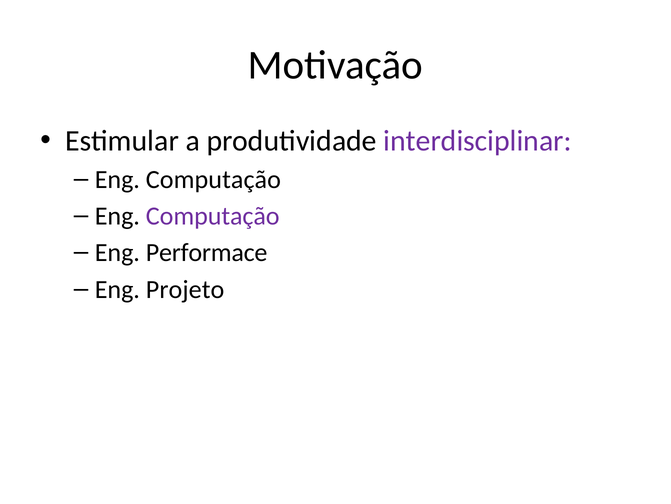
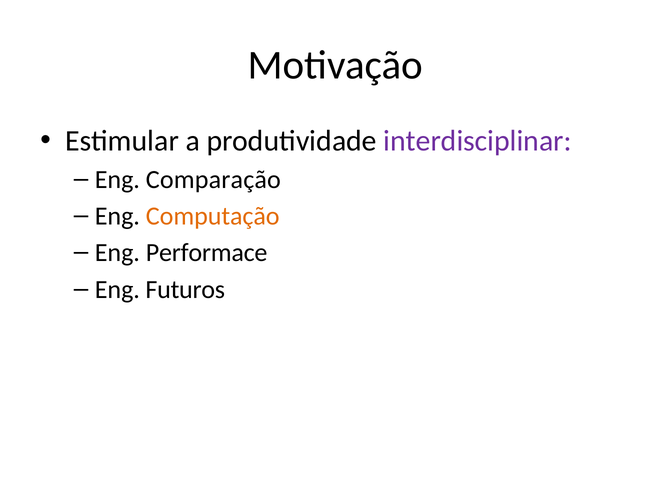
Computação at (213, 179): Computação -> Comparação
Computação at (213, 216) colour: purple -> orange
Projeto: Projeto -> Futuros
